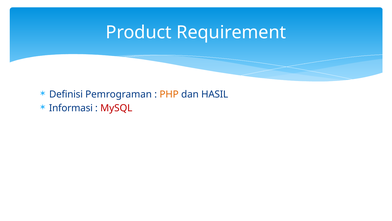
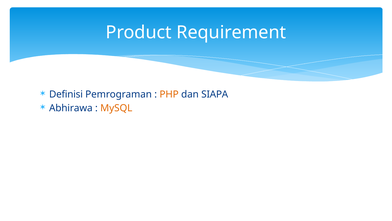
HASIL: HASIL -> SIAPA
Informasi: Informasi -> Abhirawa
MySQL colour: red -> orange
